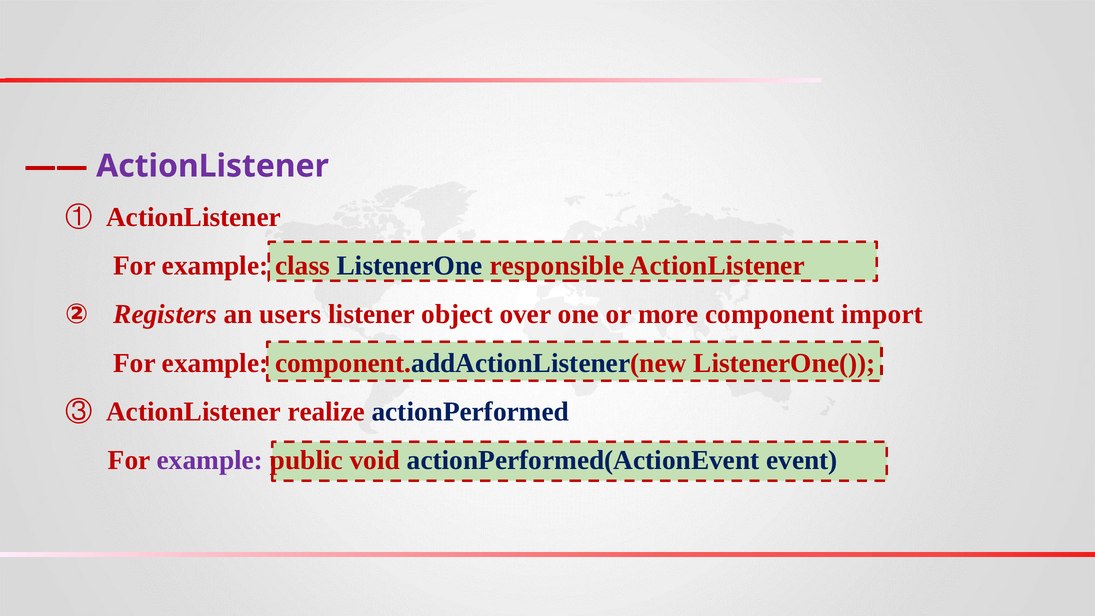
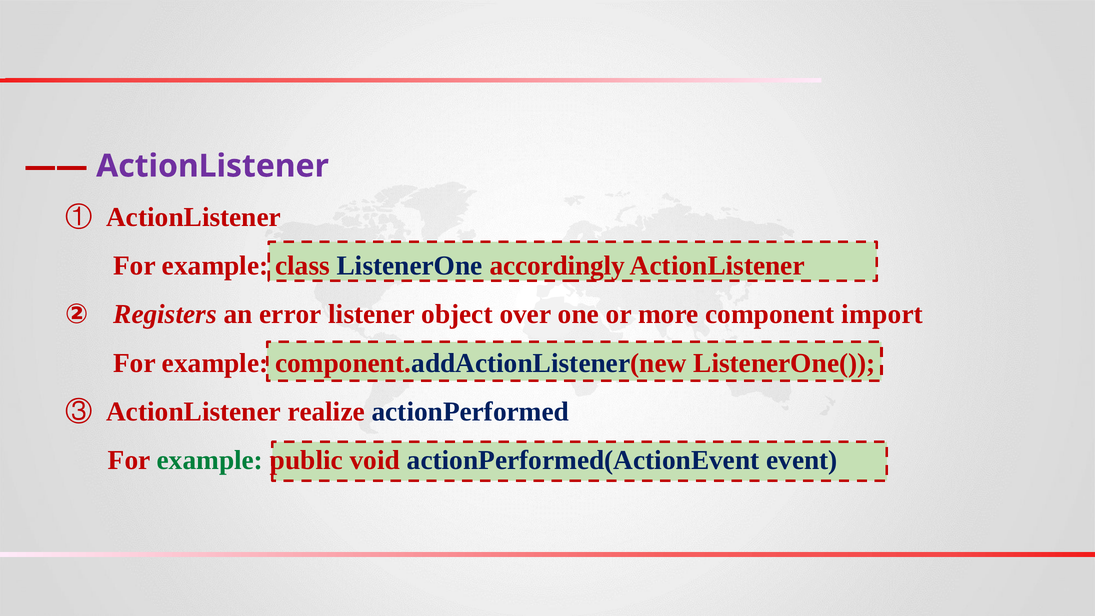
responsible: responsible -> accordingly
users: users -> error
example at (210, 460) colour: purple -> green
